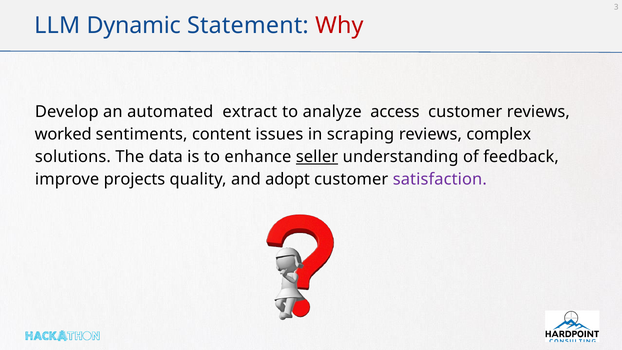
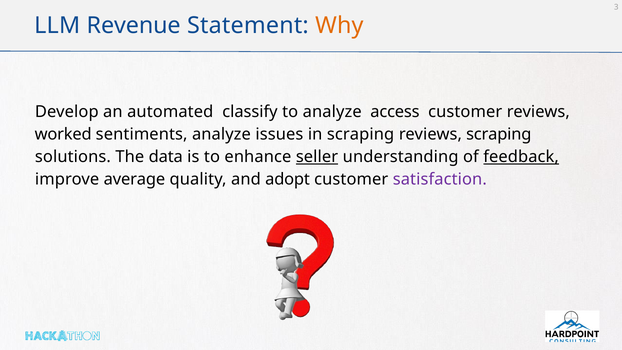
Dynamic: Dynamic -> Revenue
Why colour: red -> orange
extract: extract -> classify
sentiments content: content -> analyze
reviews complex: complex -> scraping
feedback underline: none -> present
projects: projects -> average
